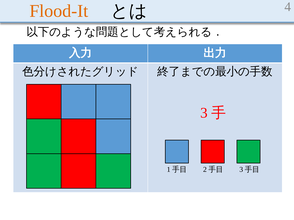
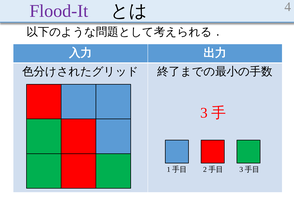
Flood-It colour: orange -> purple
